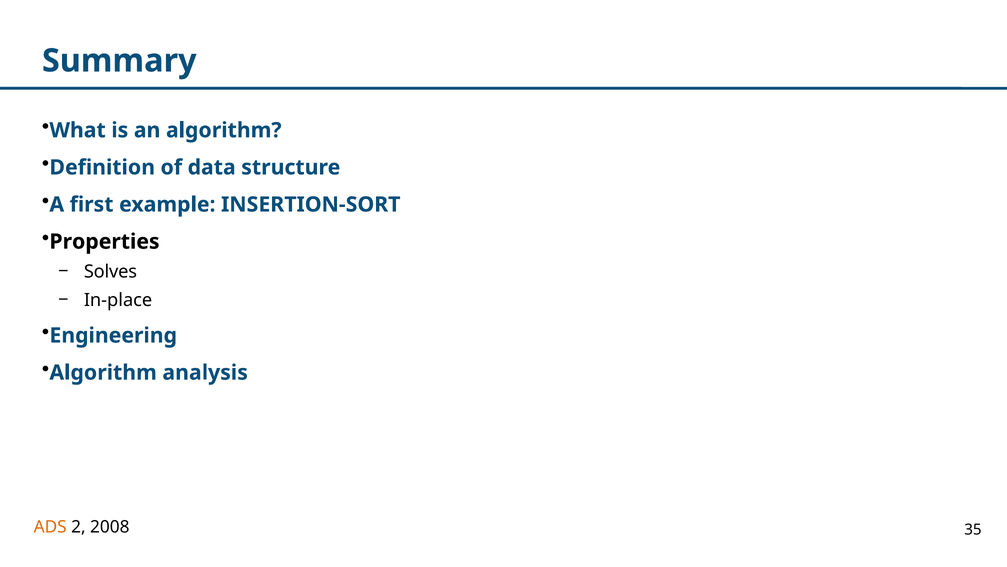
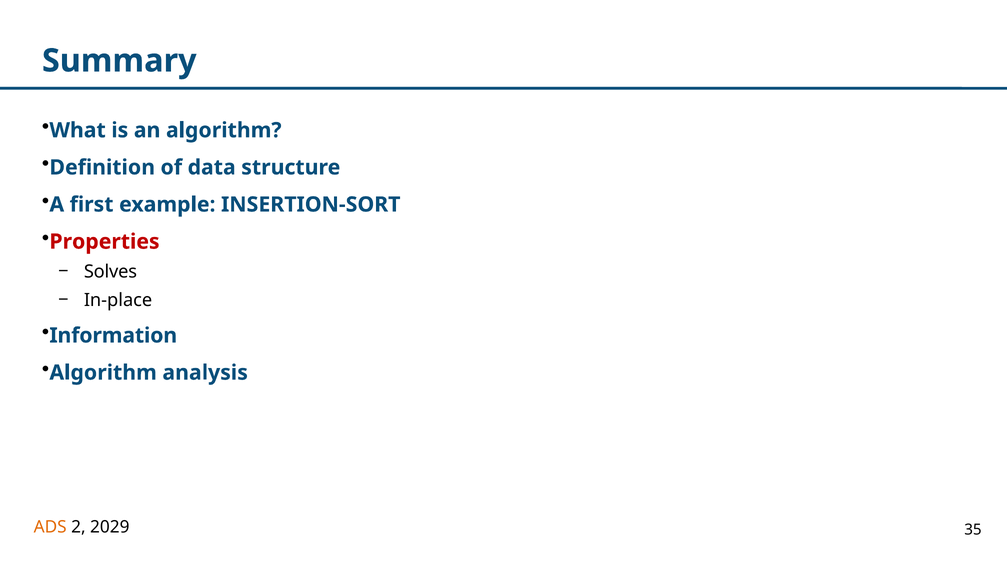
Properties colour: black -> red
Engineering: Engineering -> Information
2008: 2008 -> 2029
